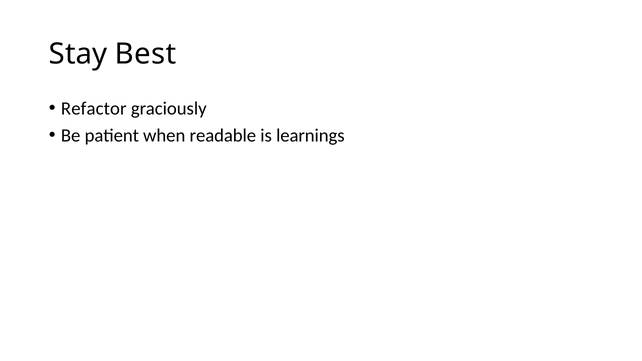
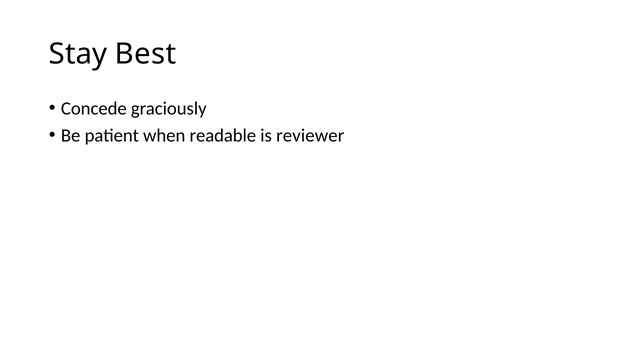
Refactor: Refactor -> Concede
learnings: learnings -> reviewer
